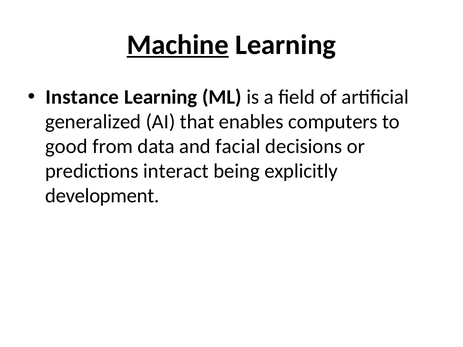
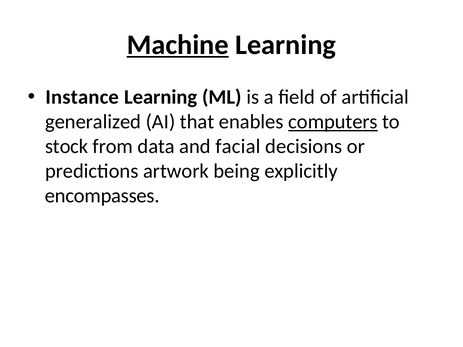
computers underline: none -> present
good: good -> stock
interact: interact -> artwork
development: development -> encompasses
